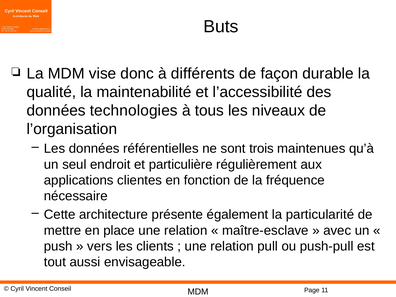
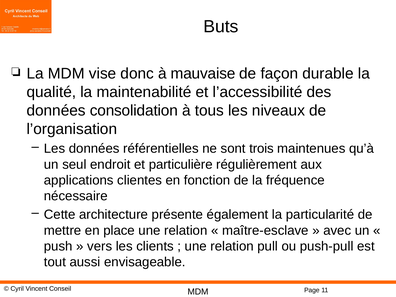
différents: différents -> mauvaise
technologies: technologies -> consolidation
